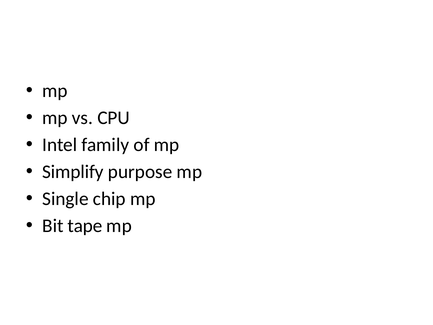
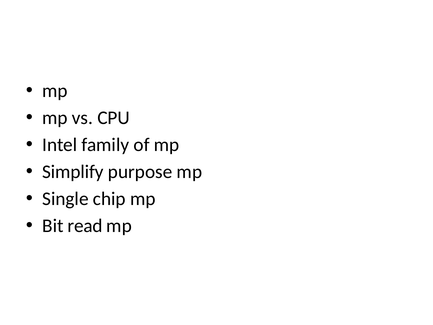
tape: tape -> read
